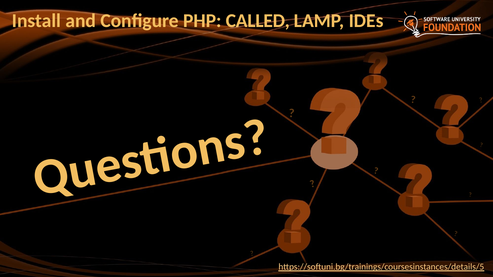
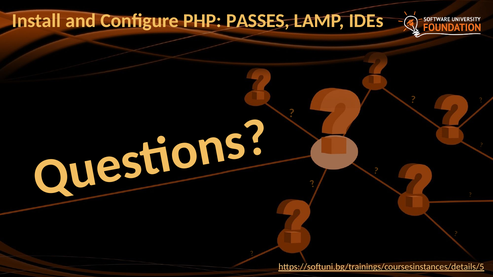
CALLED: CALLED -> PASSES
